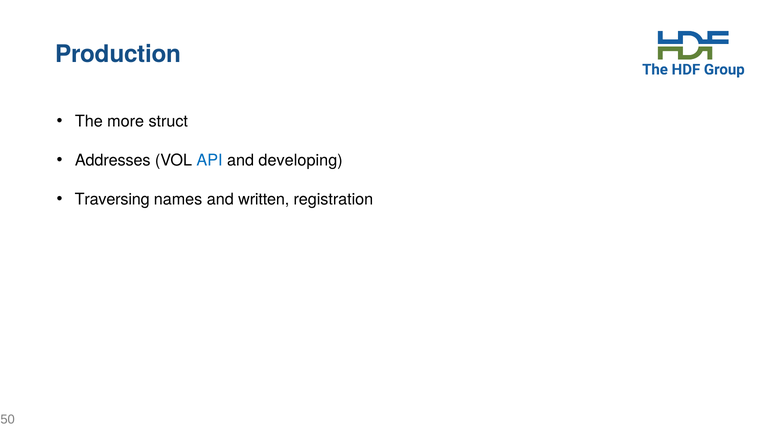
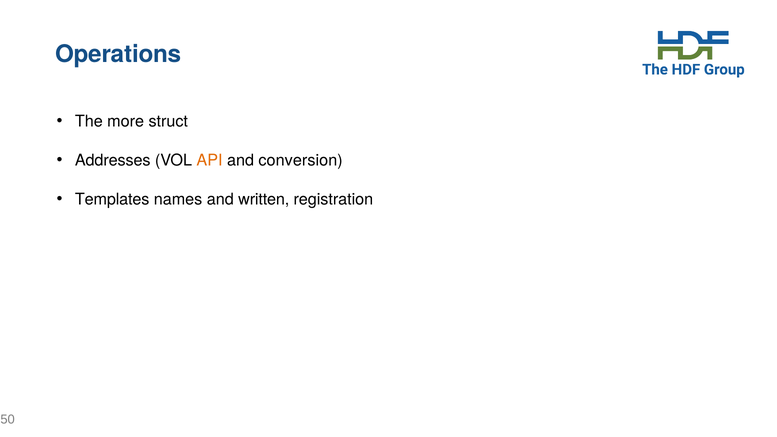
Production: Production -> Operations
API colour: blue -> orange
developing: developing -> conversion
Traversing: Traversing -> Templates
